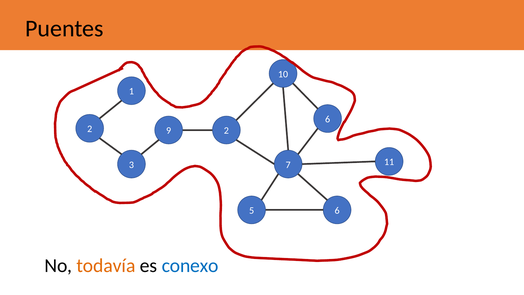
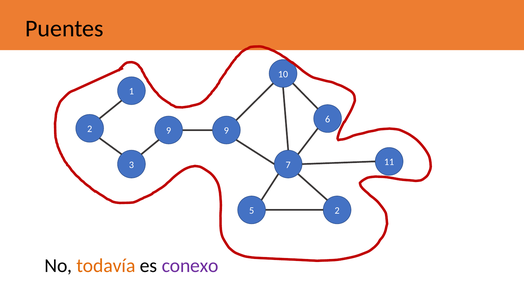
9 2: 2 -> 9
5 6: 6 -> 2
conexo colour: blue -> purple
